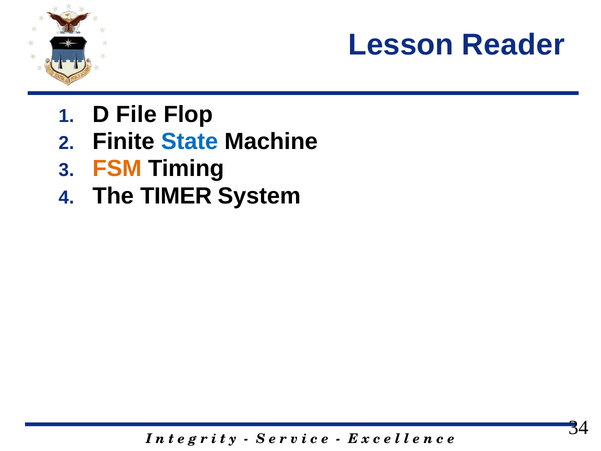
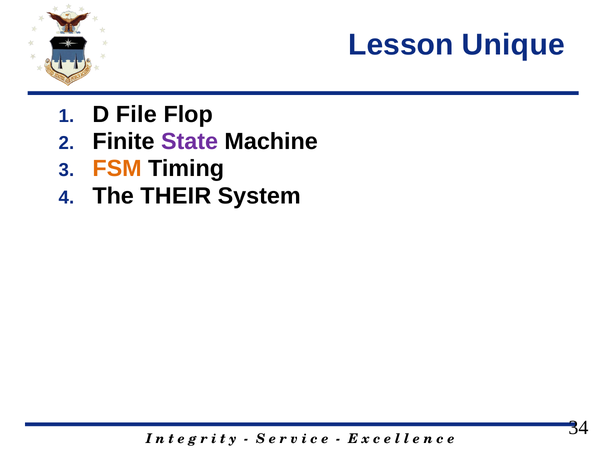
Reader: Reader -> Unique
State colour: blue -> purple
TIMER: TIMER -> THEIR
